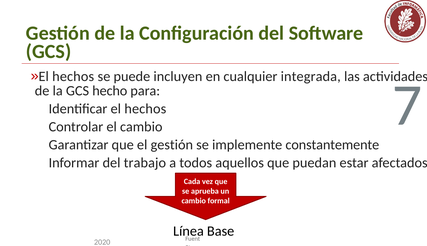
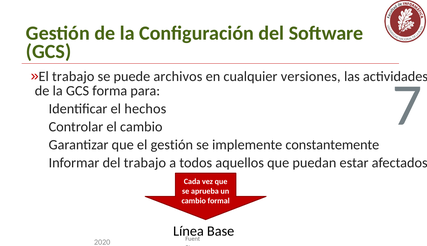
hechos at (73, 76): hechos -> trabajo
incluyen: incluyen -> archivos
integrada: integrada -> versiones
hecho: hecho -> forma
